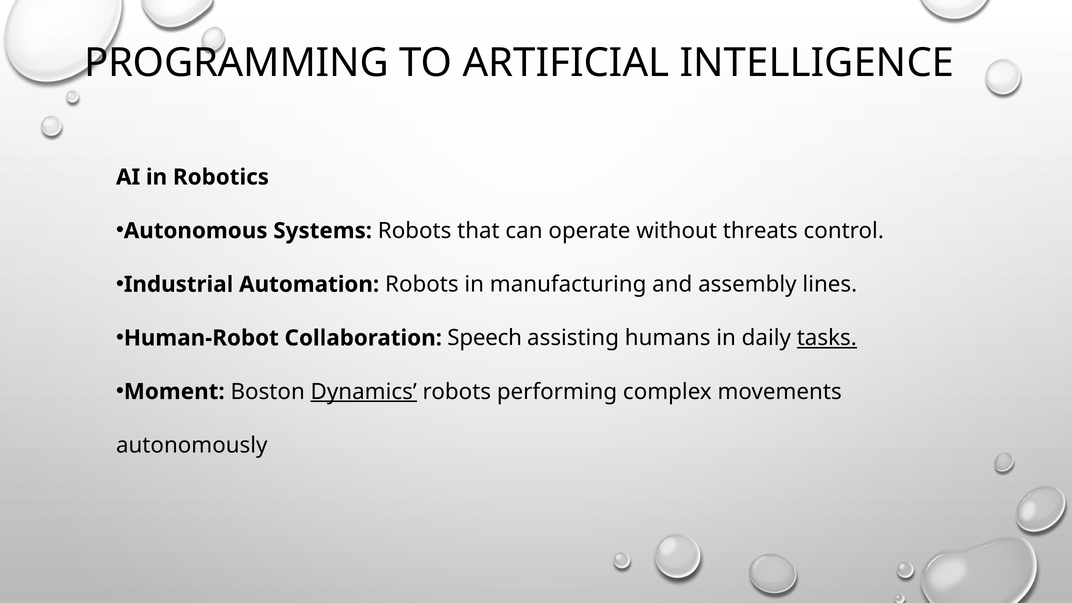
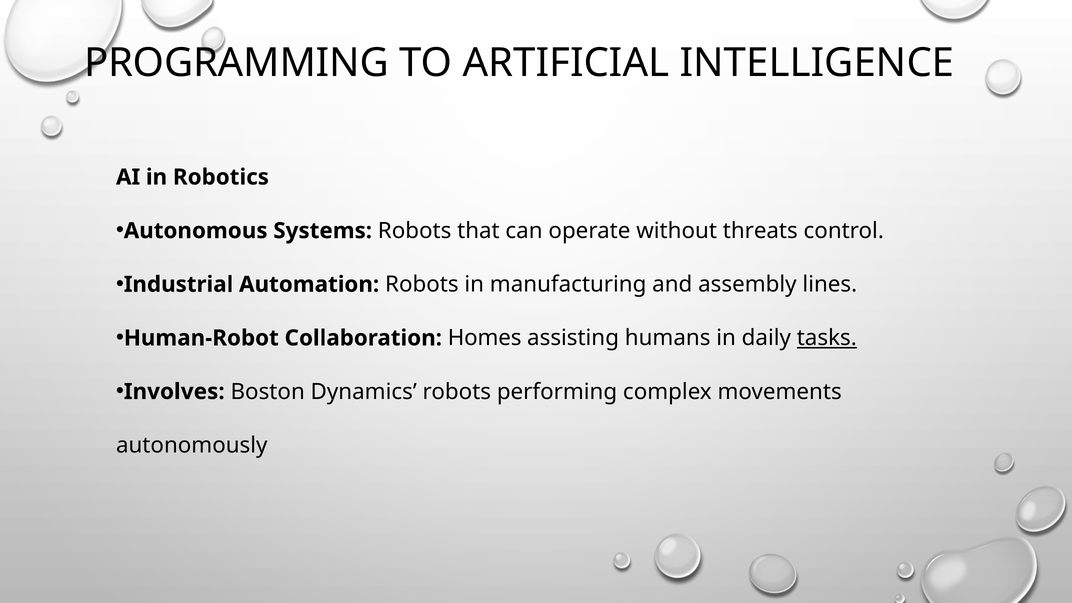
Speech: Speech -> Homes
Moment: Moment -> Involves
Dynamics underline: present -> none
